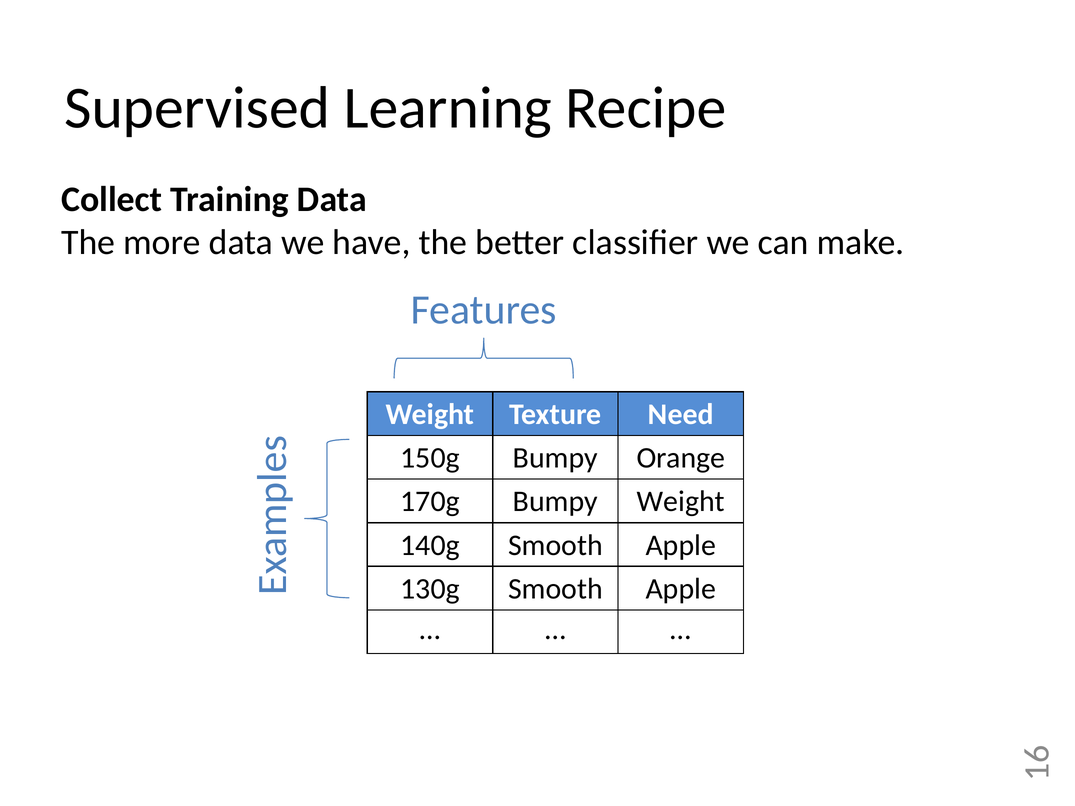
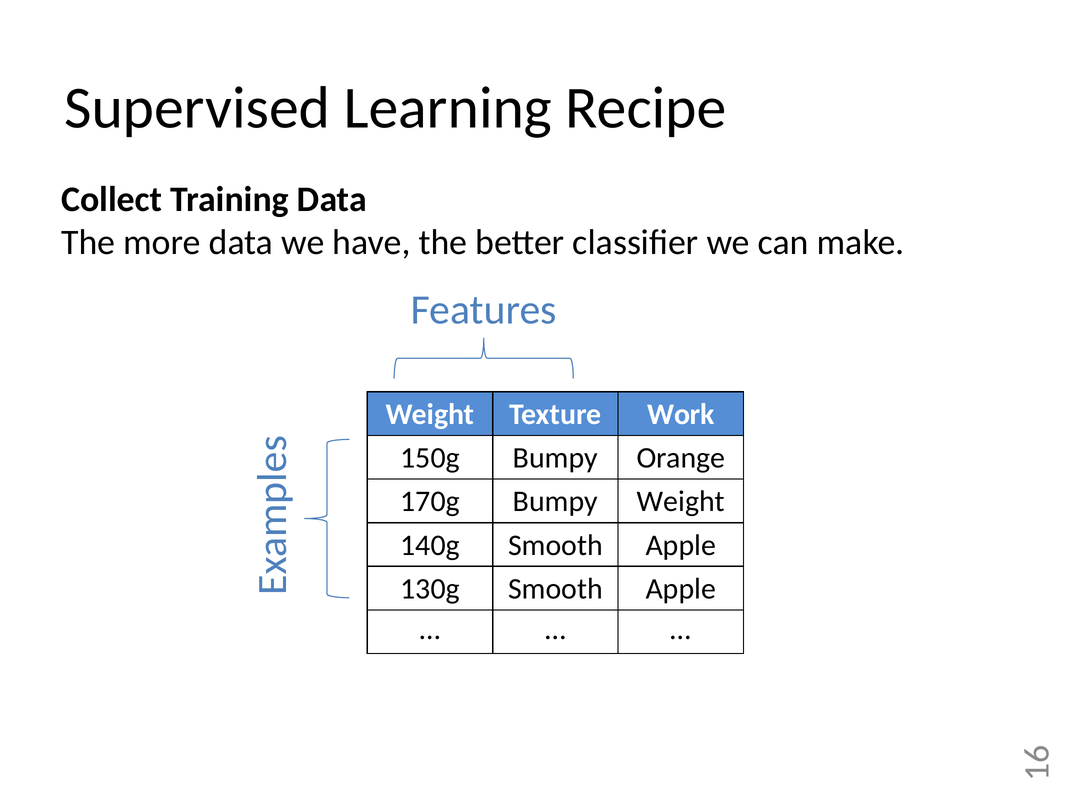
Need: Need -> Work
